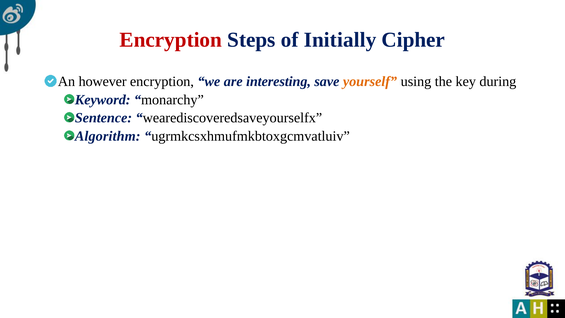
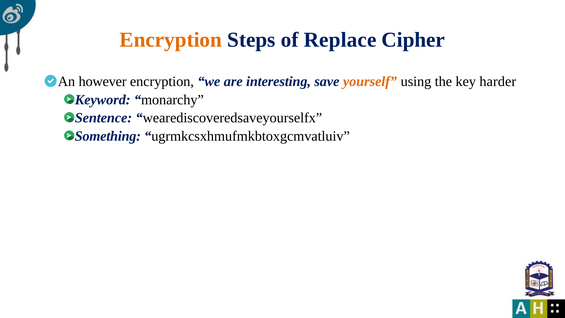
Encryption at (171, 40) colour: red -> orange
Initially: Initially -> Replace
during: during -> harder
Algorithm: Algorithm -> Something
